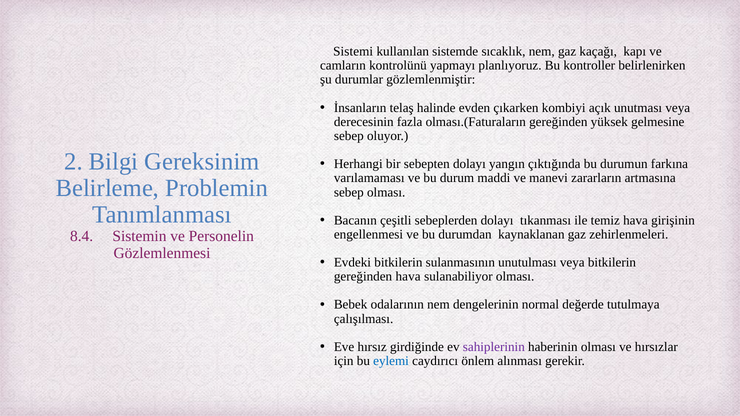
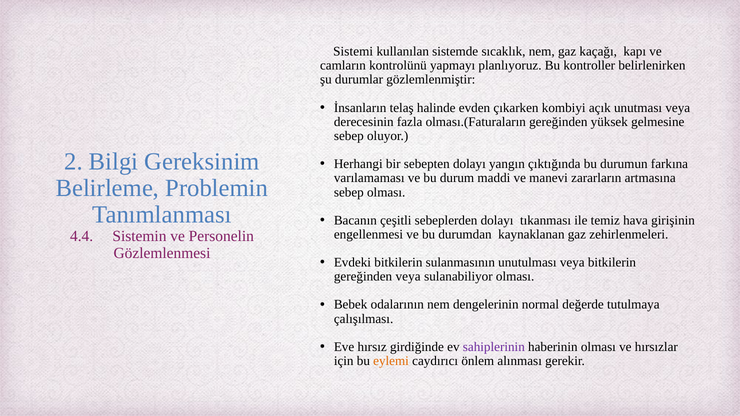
8.4: 8.4 -> 4.4
gereğinden hava: hava -> veya
eylemi colour: blue -> orange
